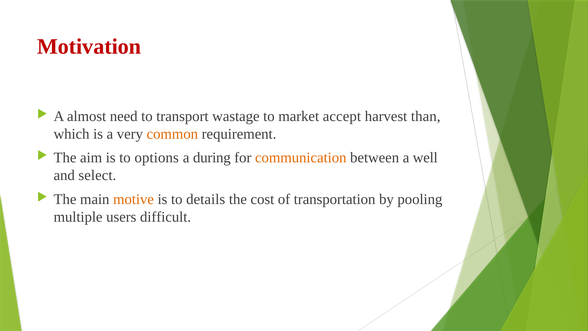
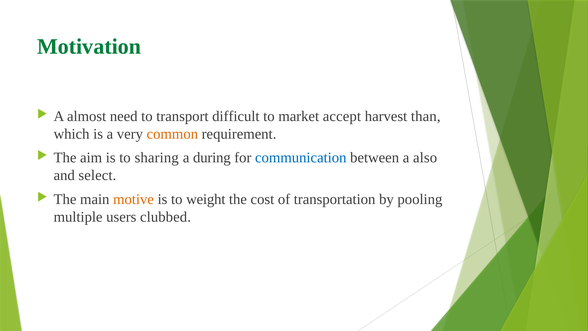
Motivation colour: red -> green
wastage: wastage -> difficult
options: options -> sharing
communication colour: orange -> blue
well: well -> also
details: details -> weight
difficult: difficult -> clubbed
